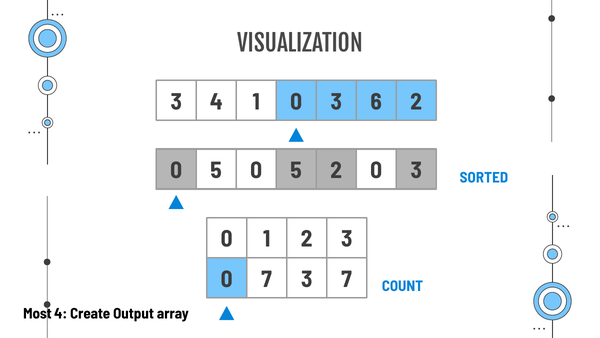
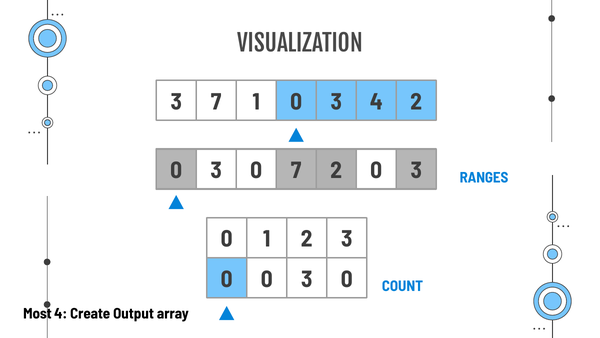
3 4: 4 -> 7
3 6: 6 -> 4
5 at (216, 170): 5 -> 3
5 at (296, 170): 5 -> 7
SORTED: SORTED -> RANGES
0 7: 7 -> 0
7 at (347, 279): 7 -> 0
